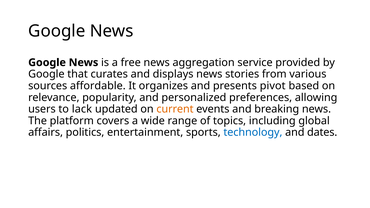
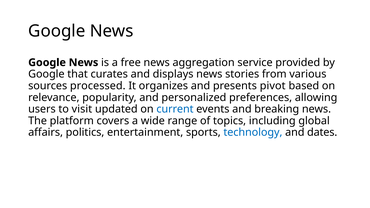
affordable: affordable -> processed
lack: lack -> visit
current colour: orange -> blue
